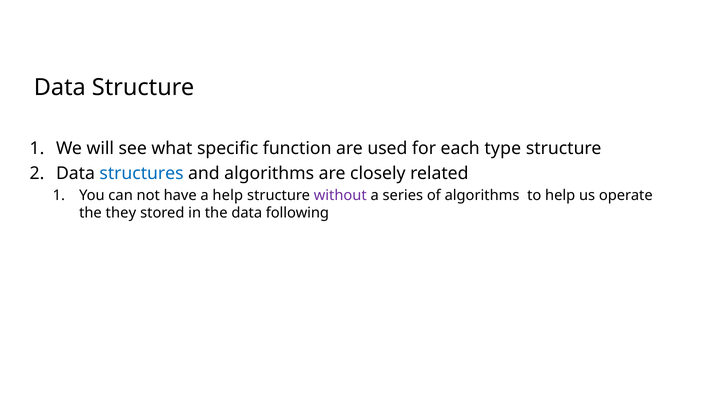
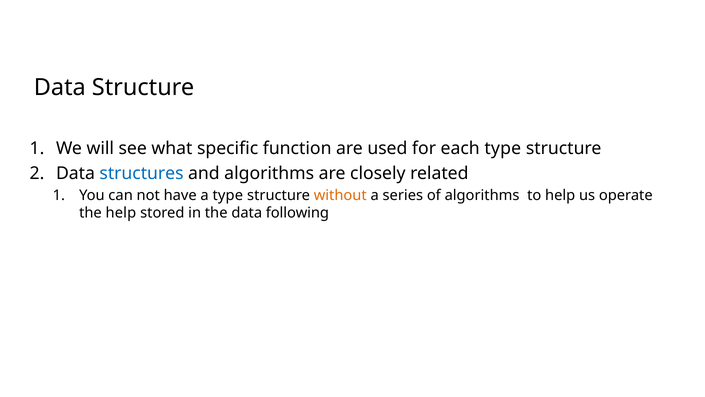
a help: help -> type
without colour: purple -> orange
the they: they -> help
